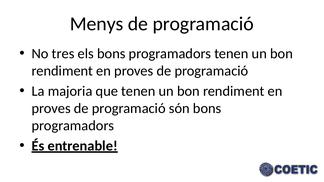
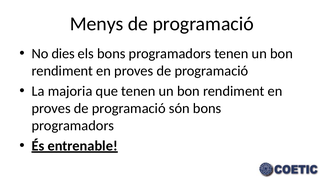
tres: tres -> dies
